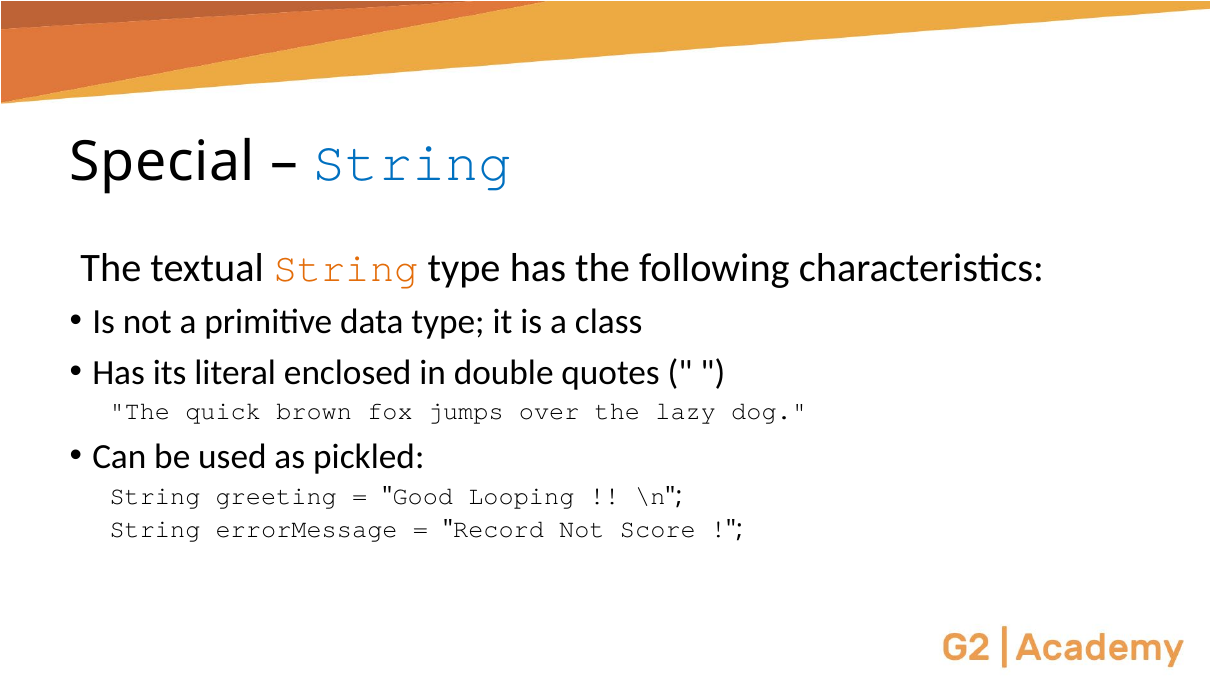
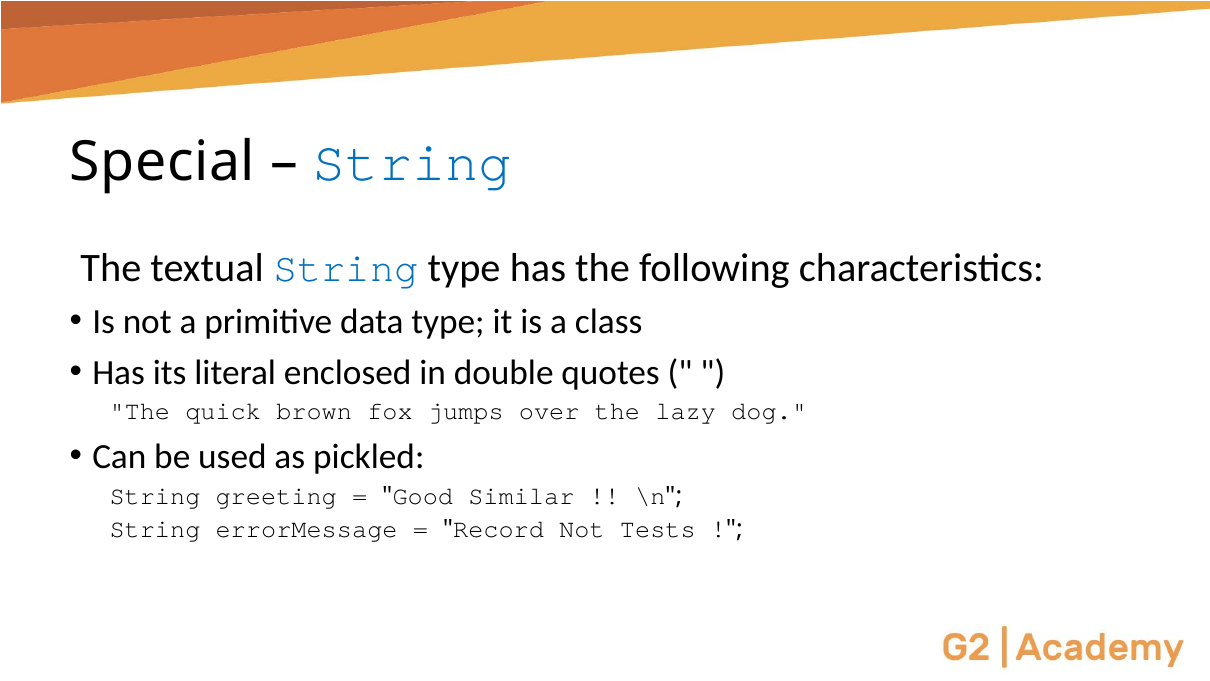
String at (346, 268) colour: orange -> blue
Looping: Looping -> Similar
Score: Score -> Tests
